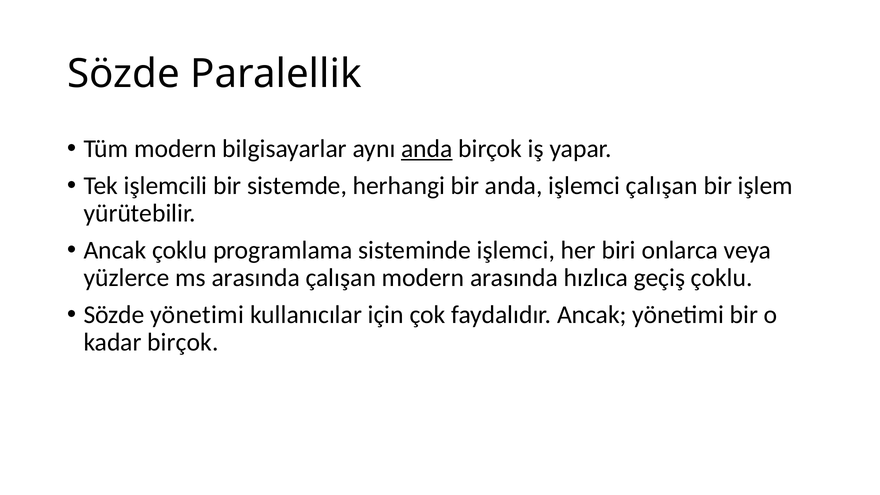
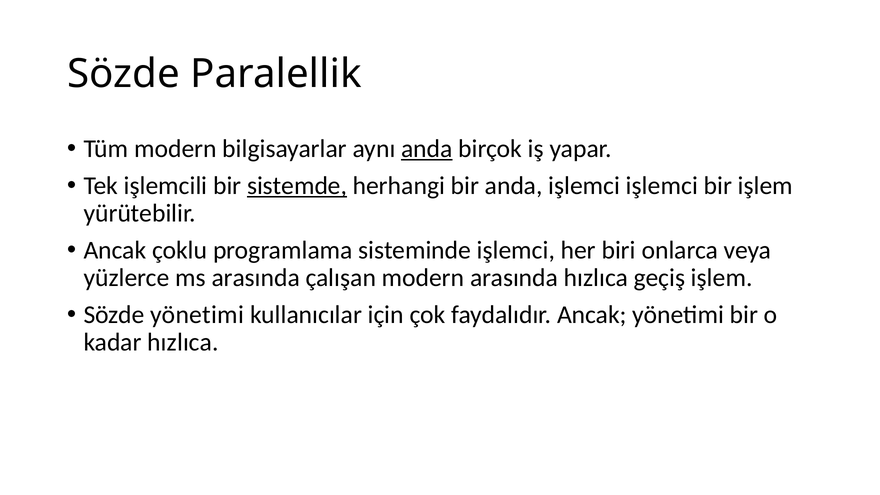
sistemde underline: none -> present
işlemci çalışan: çalışan -> işlemci
geçiş çoklu: çoklu -> işlem
kadar birçok: birçok -> hızlıca
